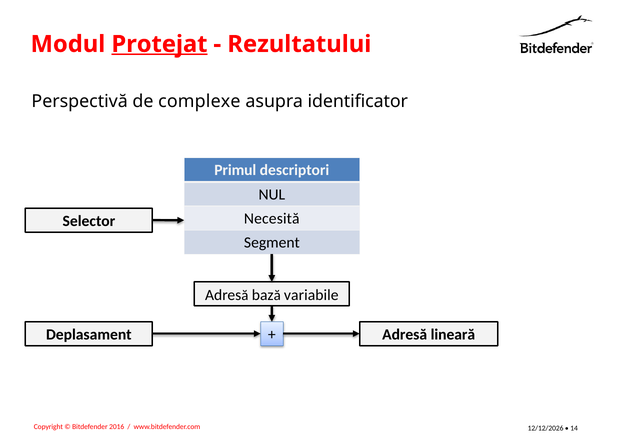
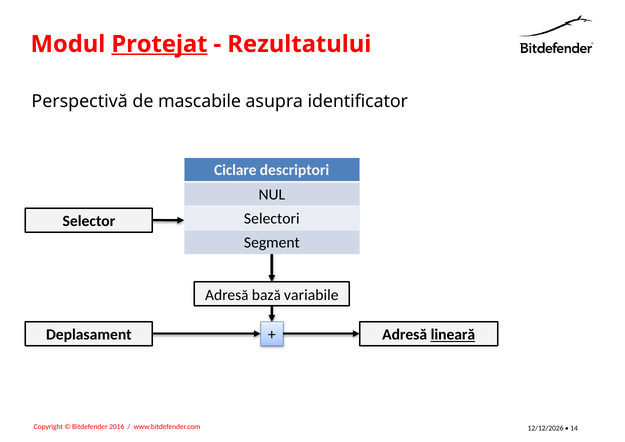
complexe: complexe -> mascabile
Primul: Primul -> Ciclare
Necesită: Necesită -> Selectori
lineară underline: none -> present
